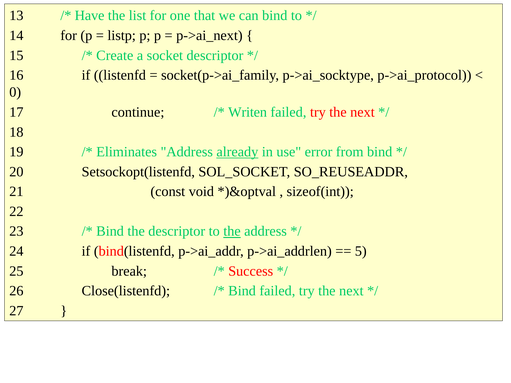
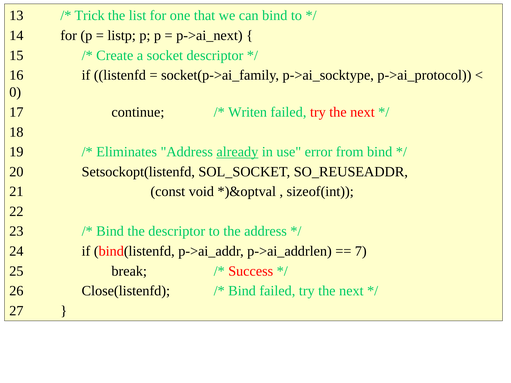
Have: Have -> Trick
the at (232, 231) underline: present -> none
5: 5 -> 7
